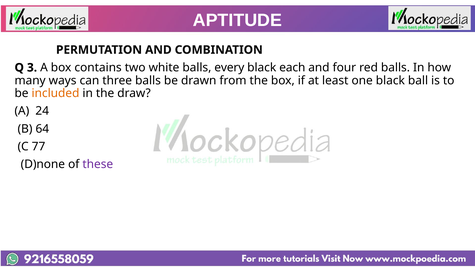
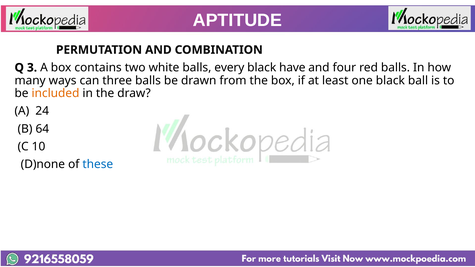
each: each -> have
77: 77 -> 10
these colour: purple -> blue
